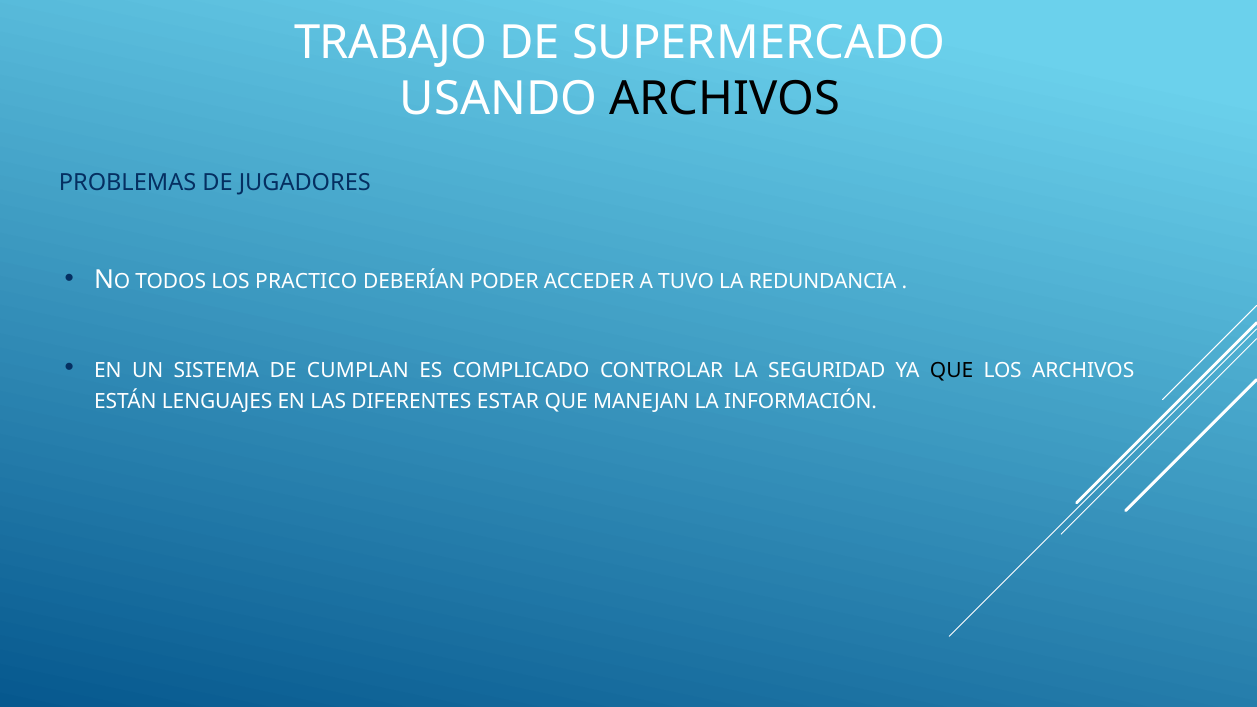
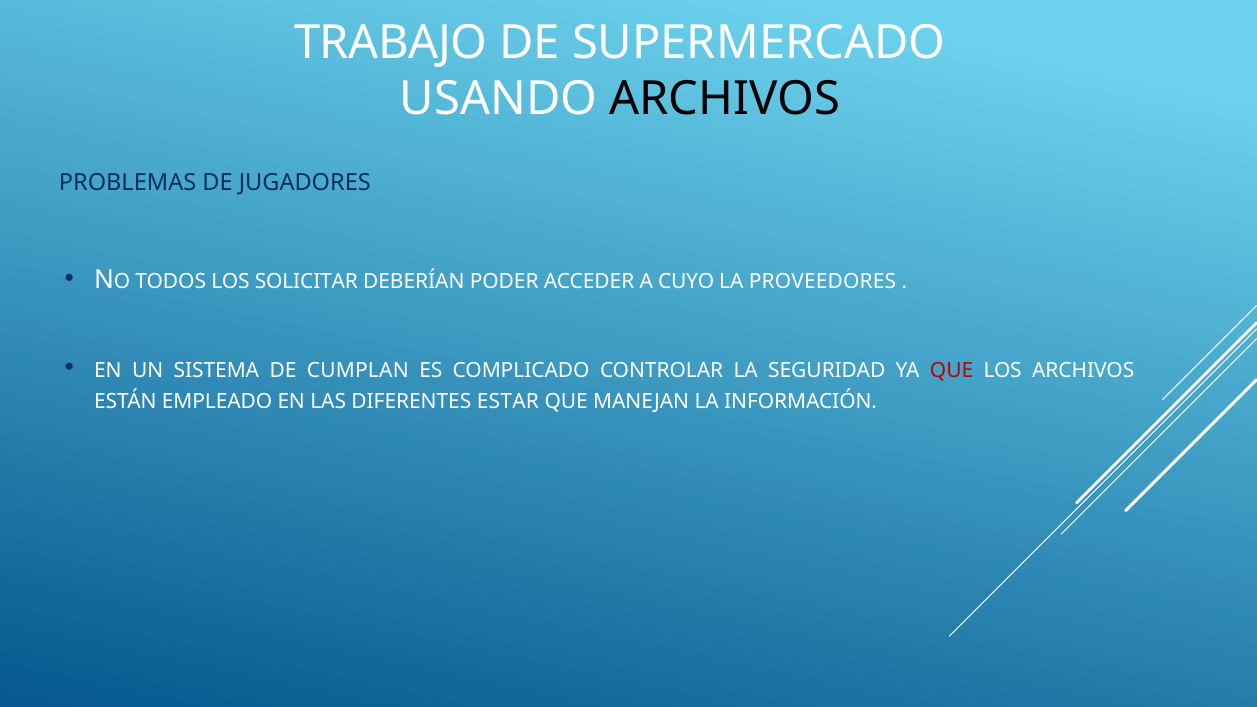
PRACTICO: PRACTICO -> SOLICITAR
TUVO: TUVO -> CUYO
REDUNDANCIA: REDUNDANCIA -> PROVEEDORES
QUE at (952, 370) colour: black -> red
LENGUAJES: LENGUAJES -> EMPLEADO
